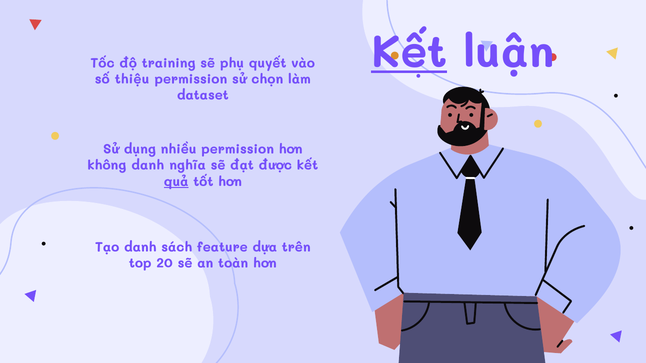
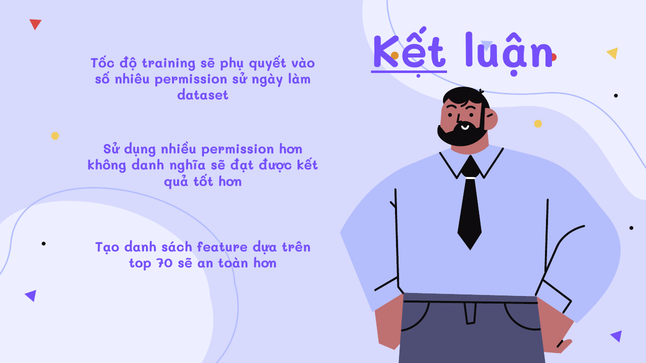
thiệu: thiệu -> nhiêu
chọn: chọn -> ngày
quả underline: present -> none
20: 20 -> 70
